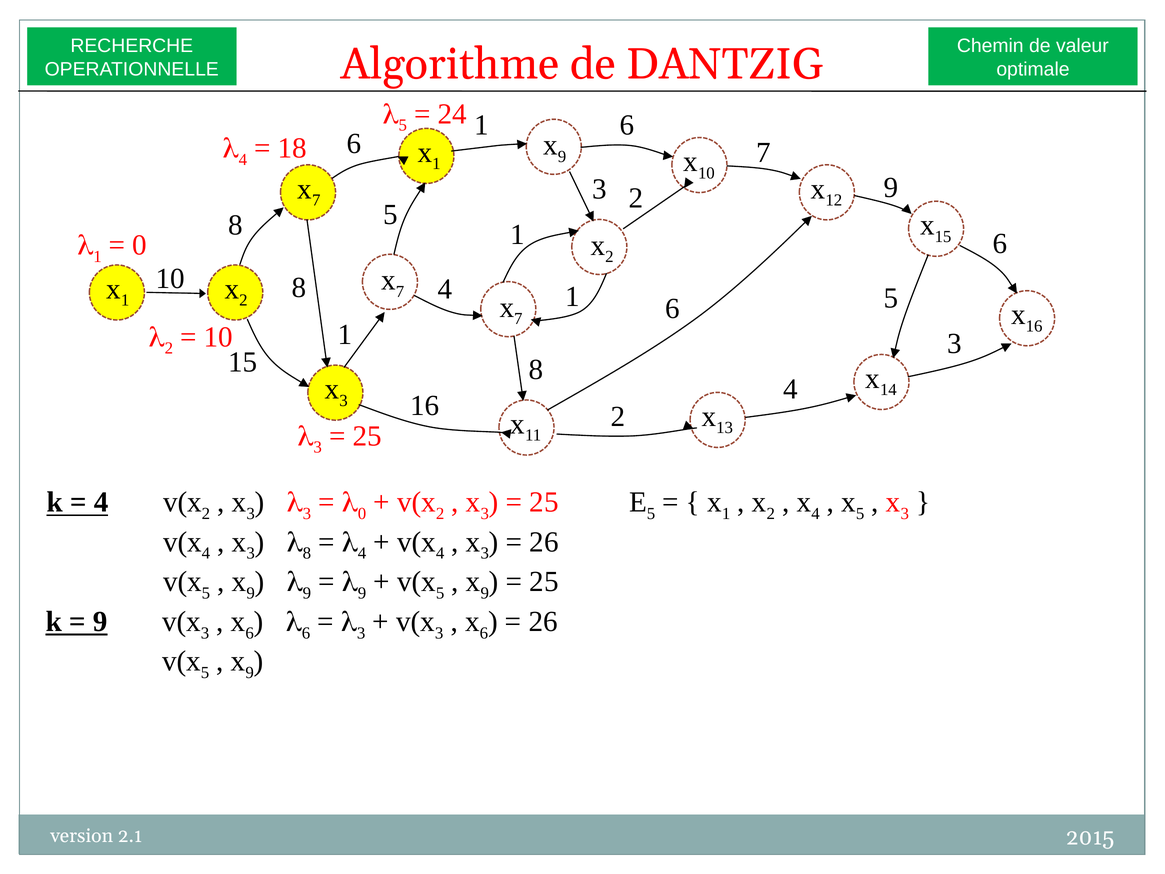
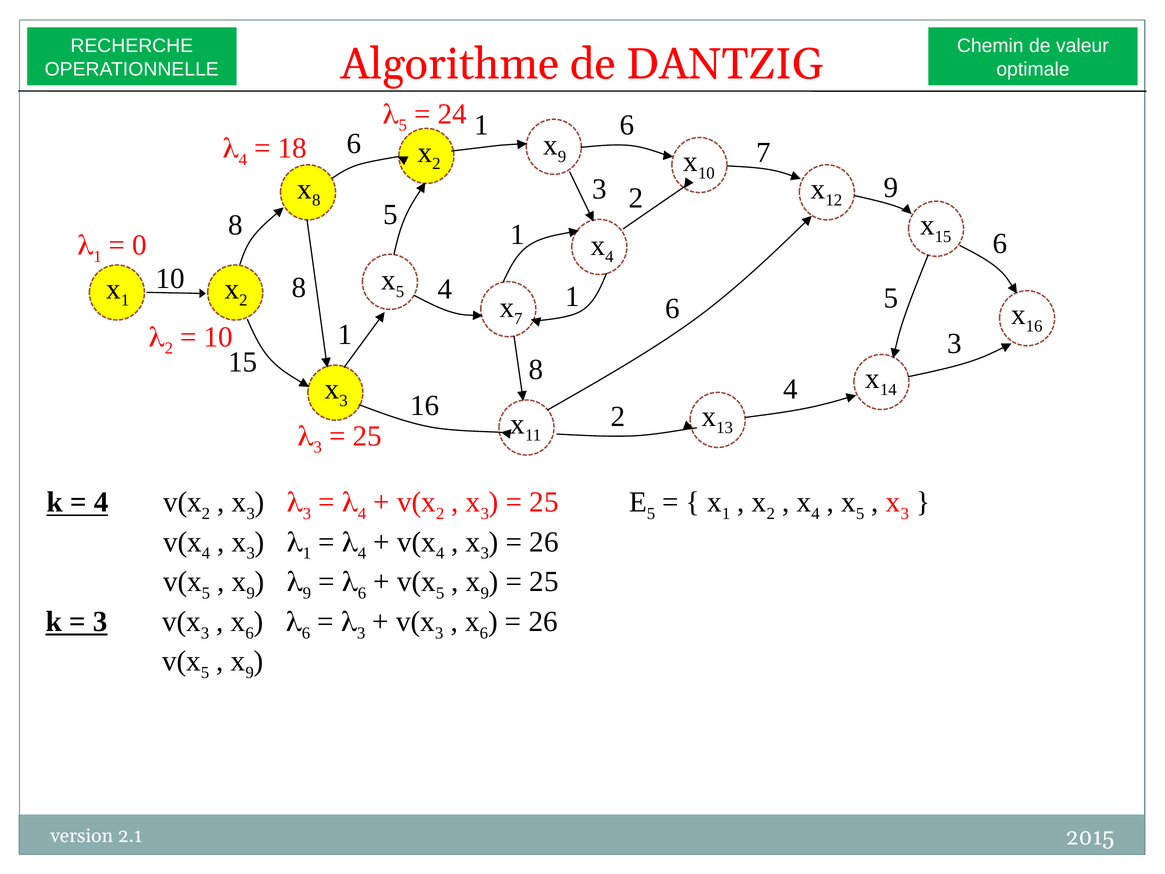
1 at (436, 164): 1 -> 2
7 at (316, 200): 7 -> 8
2 at (609, 257): 2 -> 4
7 at (400, 292): 7 -> 5
0 at (362, 513): 0 -> 4
8 at (307, 553): 8 -> 1
9 at (362, 593): 9 -> 6
9 at (100, 621): 9 -> 3
